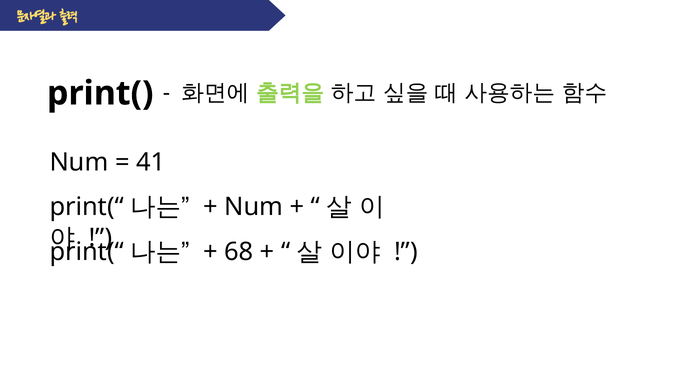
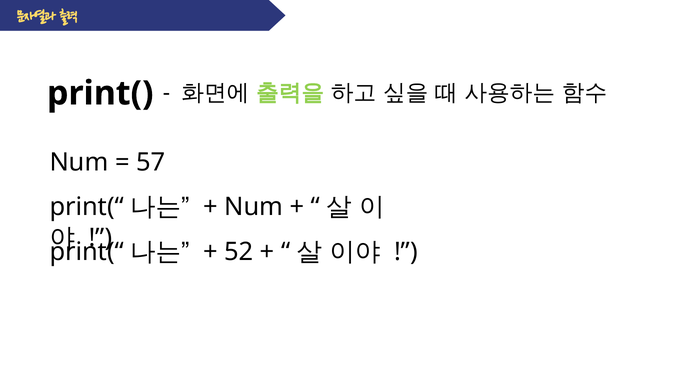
41: 41 -> 57
68: 68 -> 52
